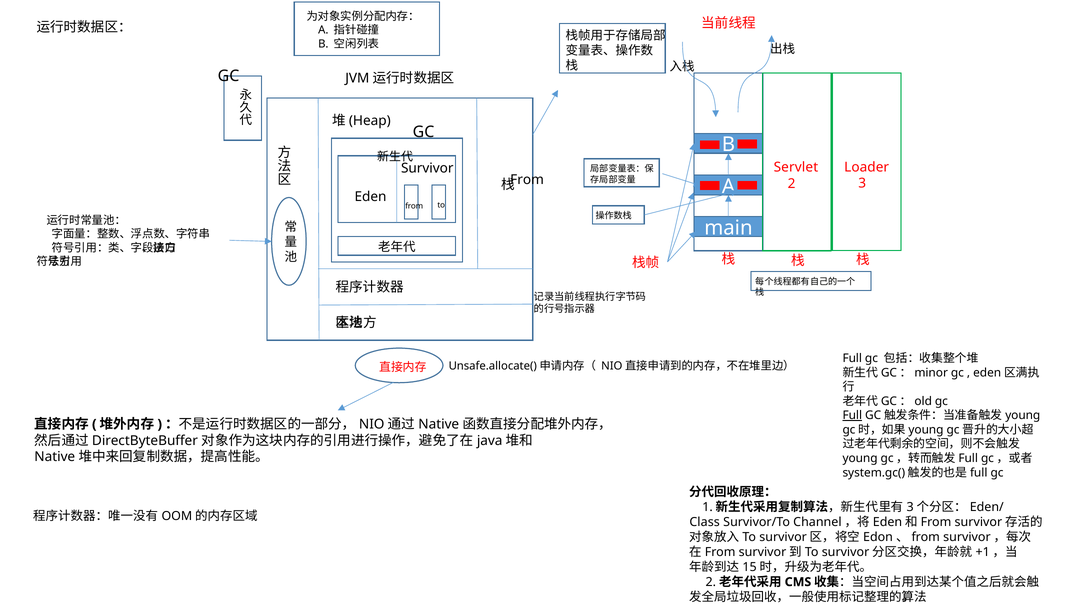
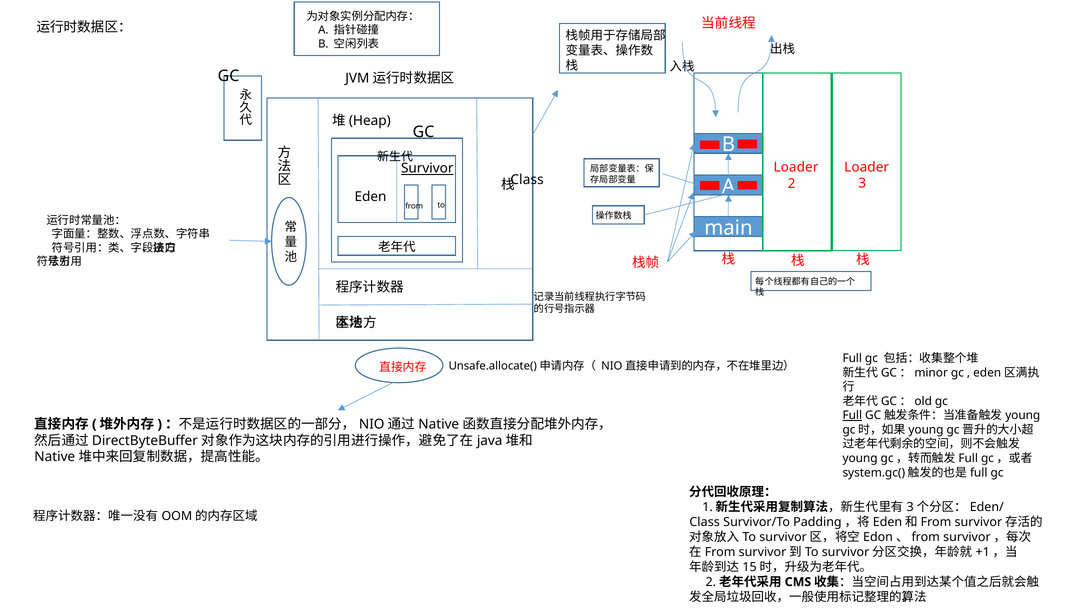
Servlet at (796, 167): Servlet -> Loader
Survivor underline: none -> present
From at (527, 179): From -> Class
Channel: Channel -> Padding
